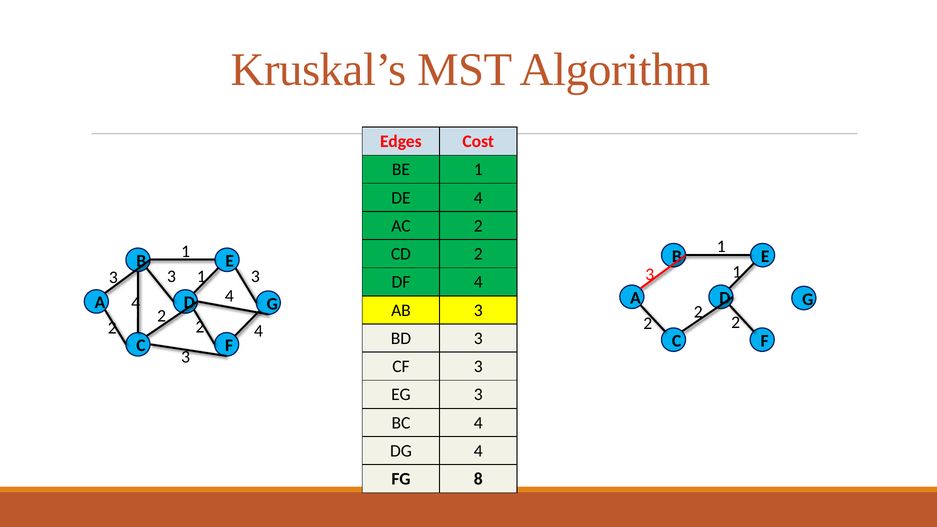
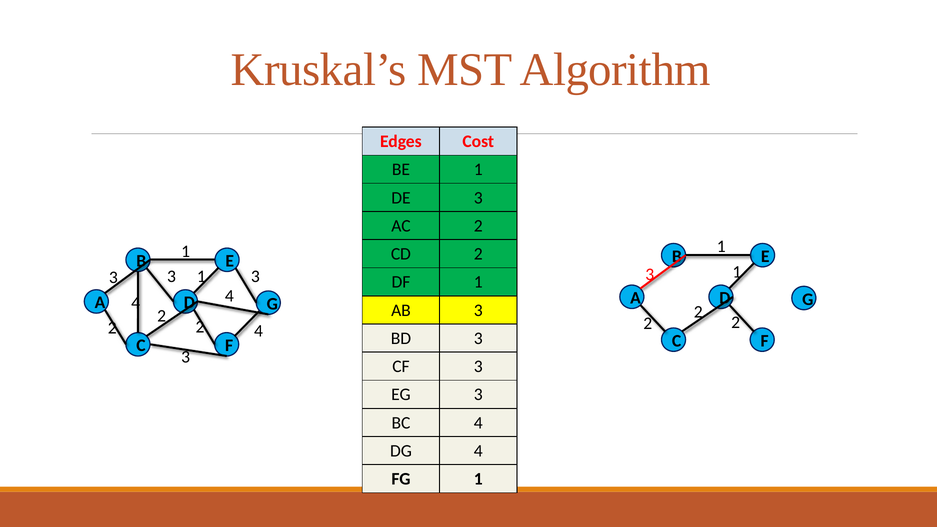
DE 4: 4 -> 3
DF 4: 4 -> 1
FG 8: 8 -> 1
